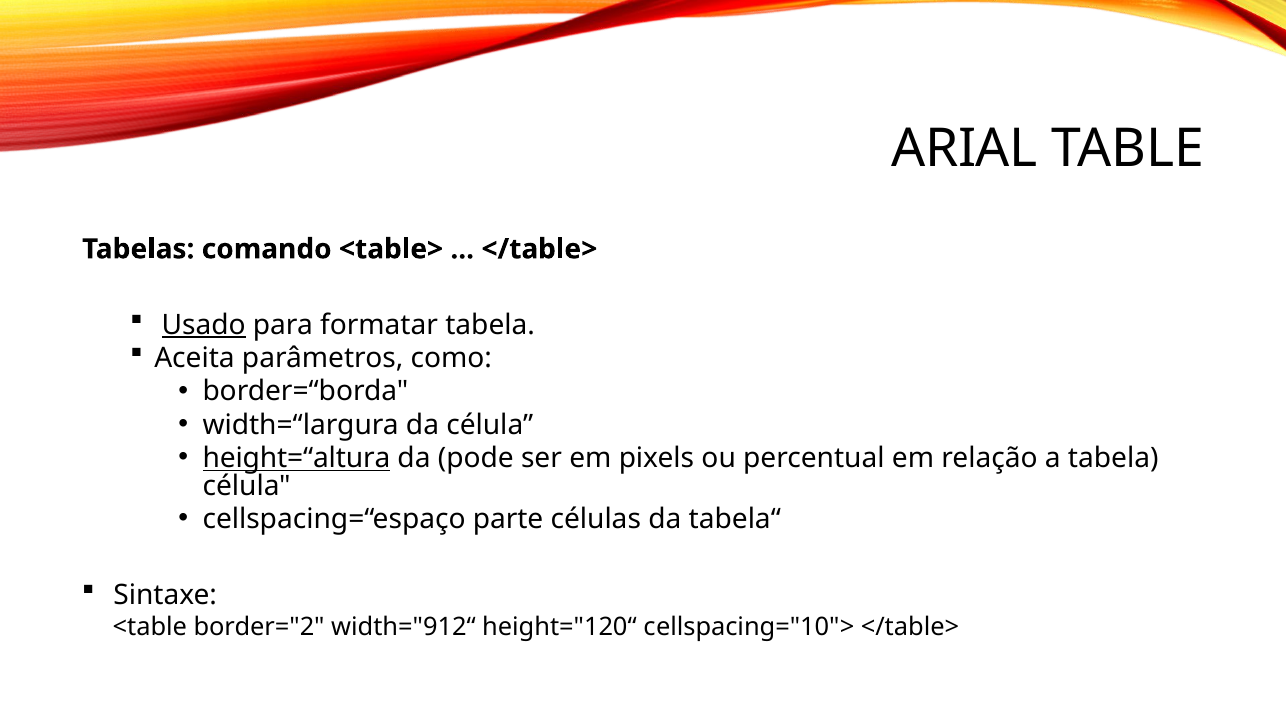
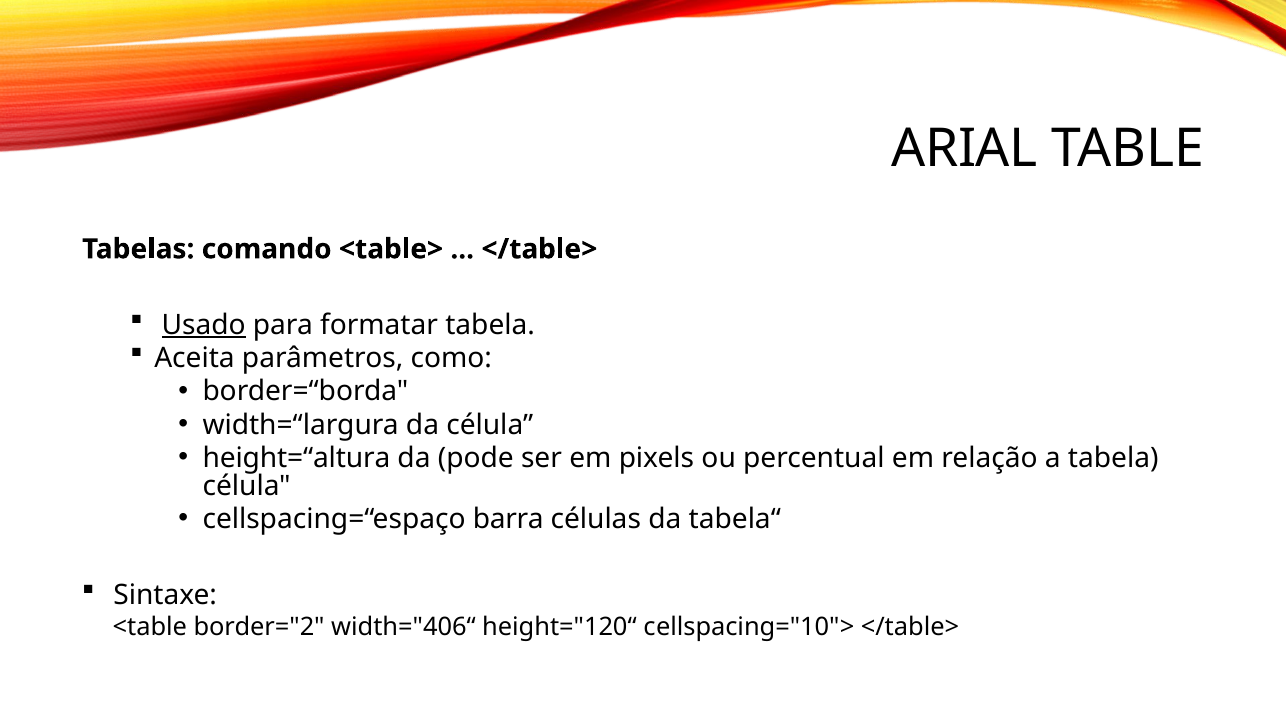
height=“altura underline: present -> none
parte: parte -> barra
width="912“: width="912“ -> width="406“
